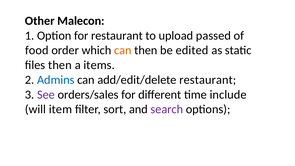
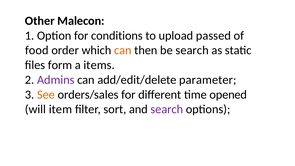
for restaurant: restaurant -> conditions
be edited: edited -> search
files then: then -> form
Admins colour: blue -> purple
add/edit/delete restaurant: restaurant -> parameter
See colour: purple -> orange
include: include -> opened
